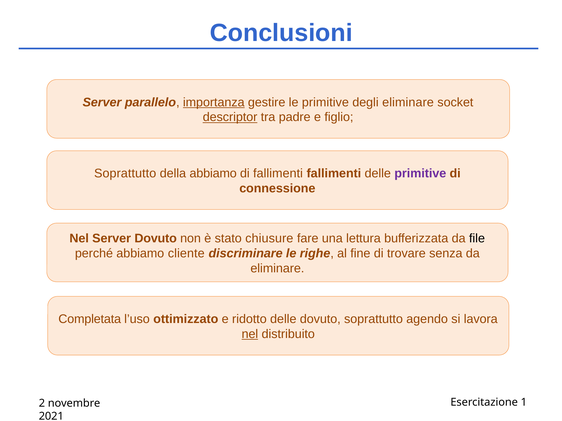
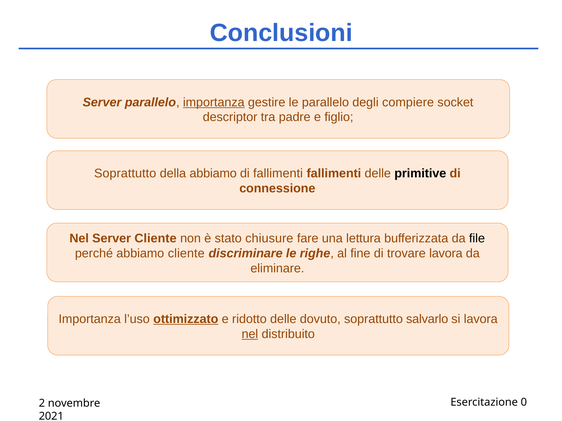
le primitive: primitive -> parallelo
degli eliminare: eliminare -> compiere
descriptor underline: present -> none
primitive at (420, 174) colour: purple -> black
Server Dovuto: Dovuto -> Cliente
trovare senza: senza -> lavora
Completata at (90, 319): Completata -> Importanza
ottimizzato underline: none -> present
agendo: agendo -> salvarlo
1: 1 -> 0
